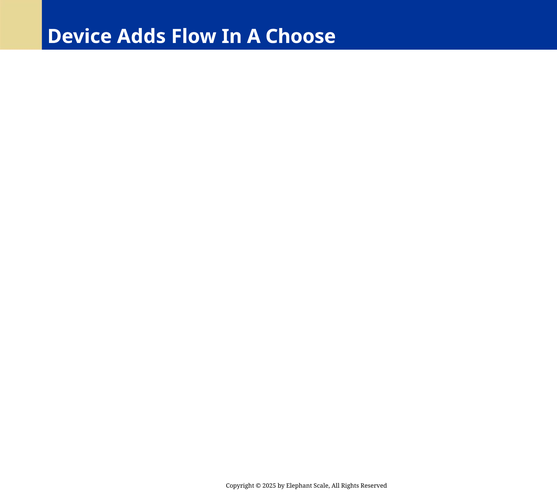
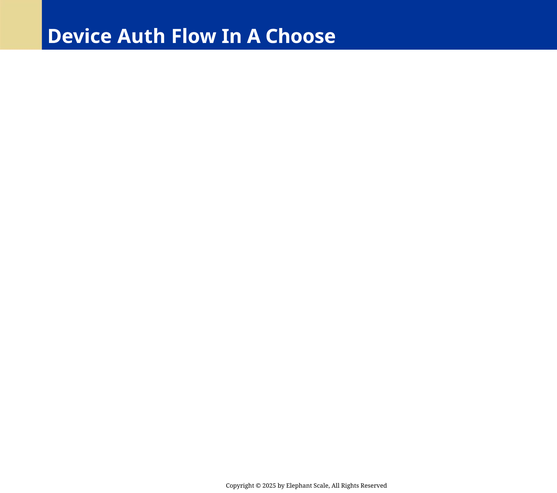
Adds: Adds -> Auth
